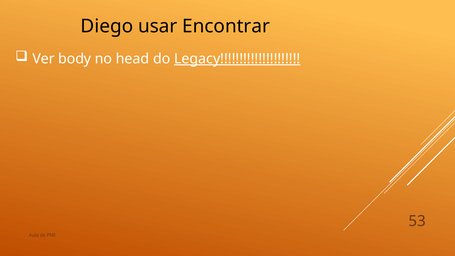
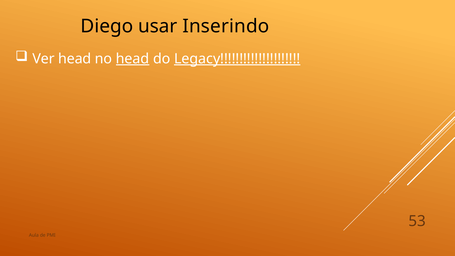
Encontrar: Encontrar -> Inserindo
Ver body: body -> head
head at (133, 59) underline: none -> present
